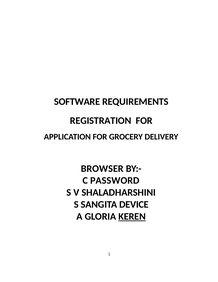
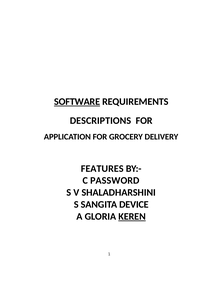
SOFTWARE underline: none -> present
REGISTRATION: REGISTRATION -> DESCRIPTIONS
BROWSER: BROWSER -> FEATURES
